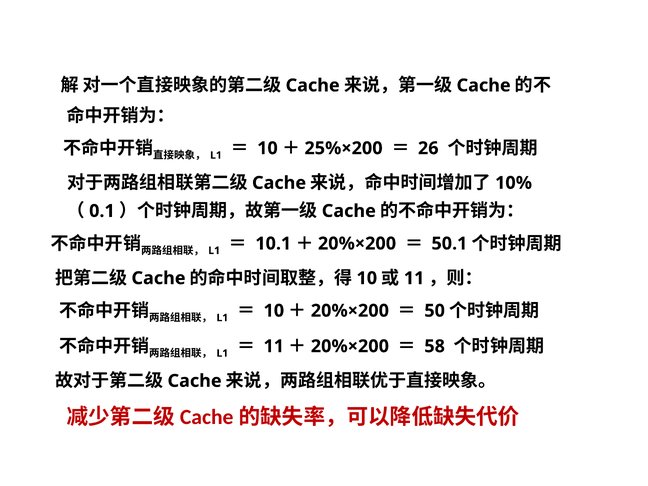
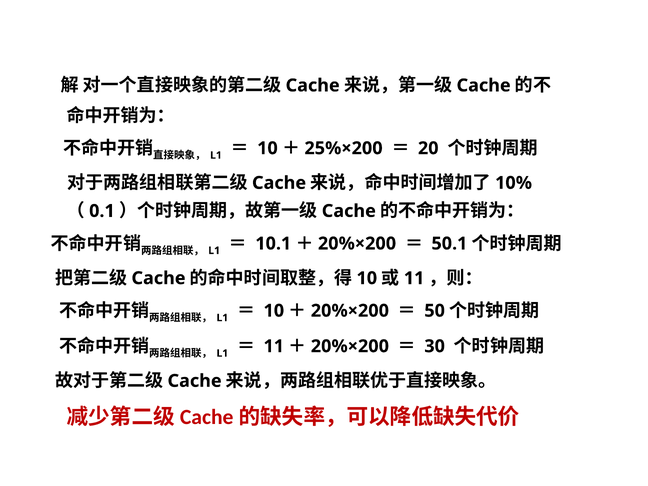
26: 26 -> 20
58: 58 -> 30
